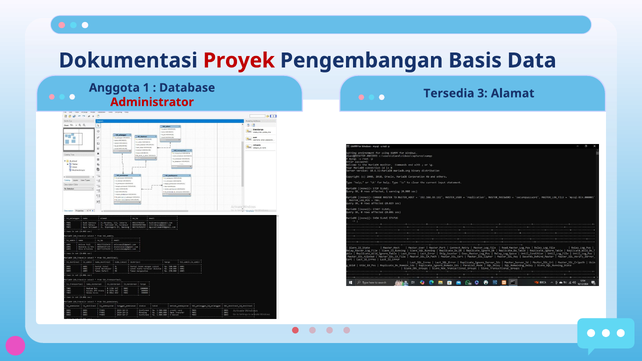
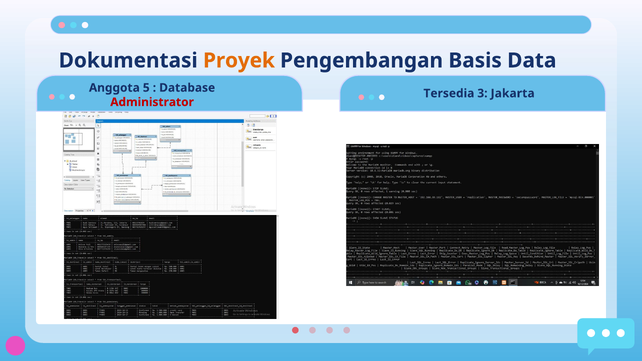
Proyek colour: red -> orange
1: 1 -> 5
Alamat: Alamat -> Jakarta
